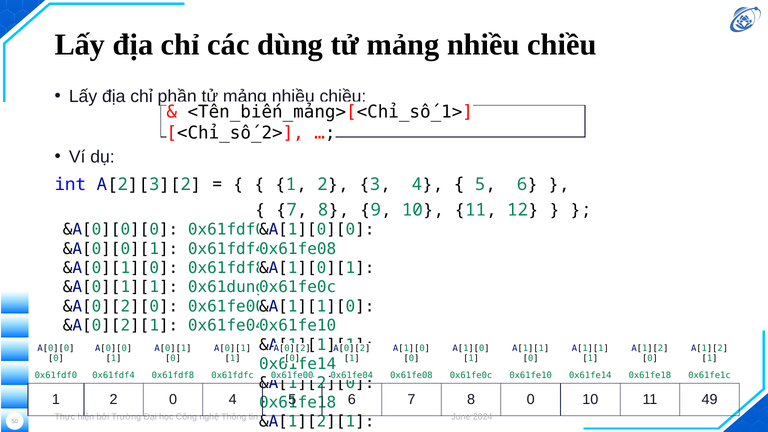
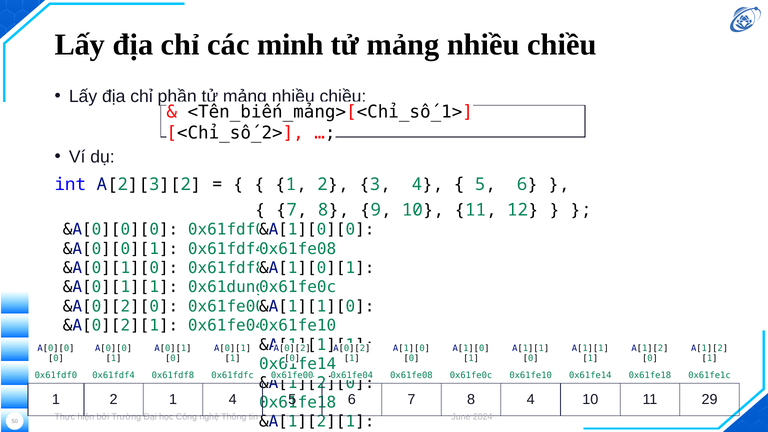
dùng: dùng -> minh
2 0: 0 -> 1
8 0: 0 -> 4
49: 49 -> 29
